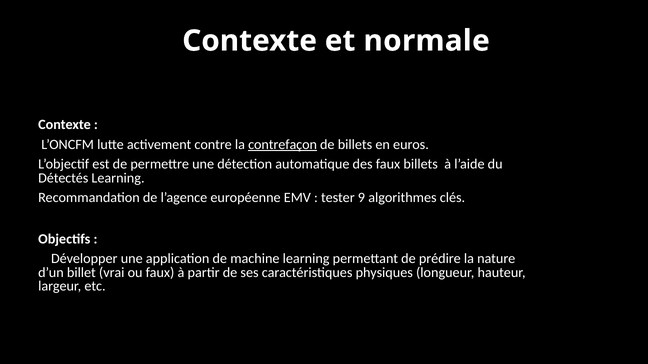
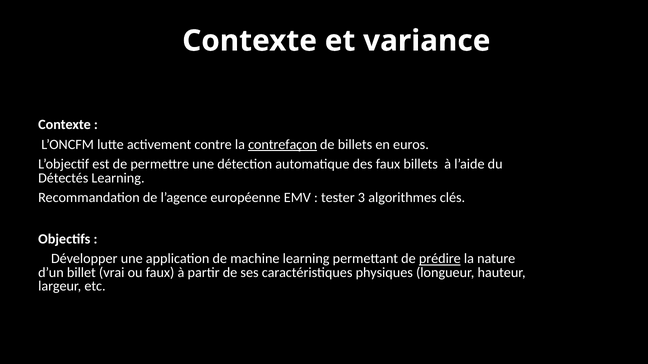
normale: normale -> variance
9: 9 -> 3
prédire underline: none -> present
